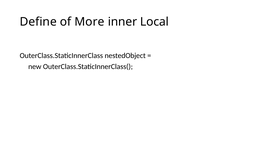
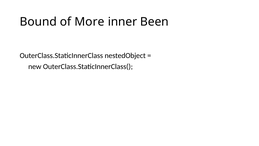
Define: Define -> Bound
Local: Local -> Been
